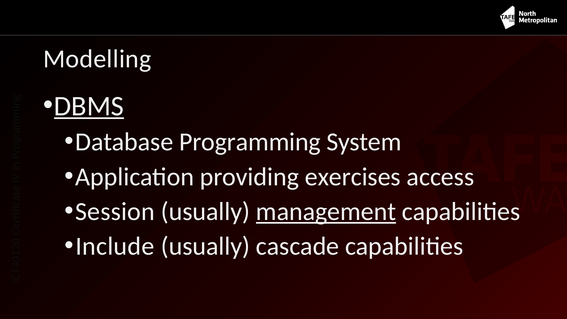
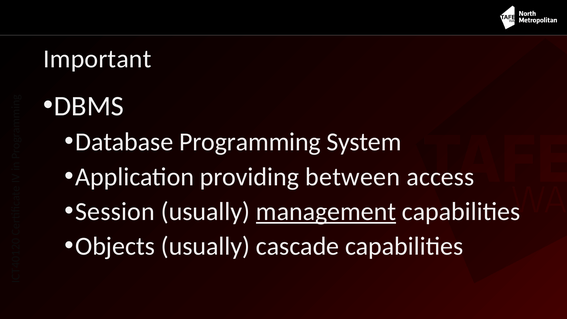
Modelling: Modelling -> Important
DBMS underline: present -> none
exercises: exercises -> between
Include: Include -> Objects
